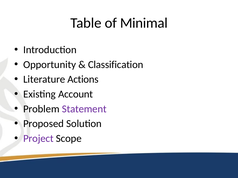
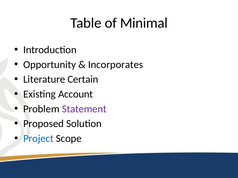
Classification: Classification -> Incorporates
Actions: Actions -> Certain
Project colour: purple -> blue
